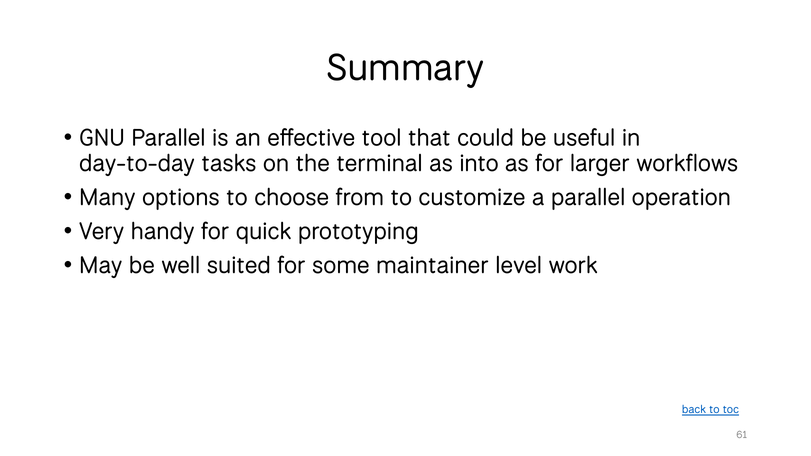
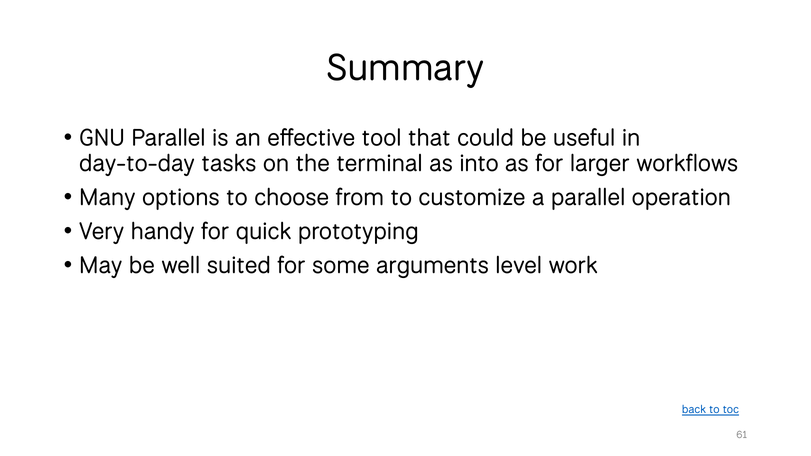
maintainer: maintainer -> arguments
